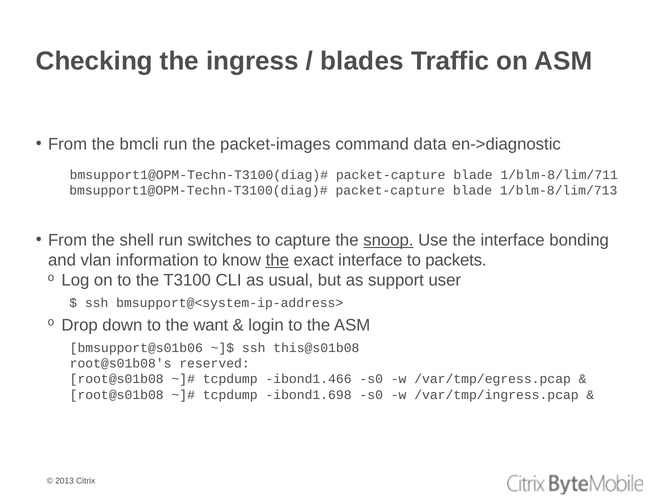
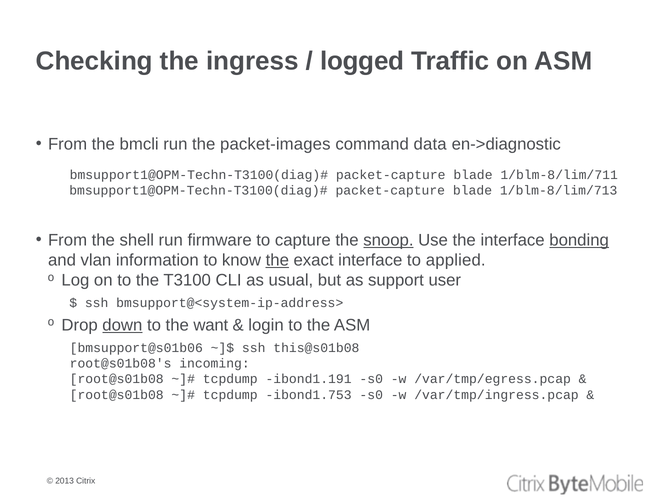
blades: blades -> logged
switches: switches -> firmware
bonding underline: none -> present
packets: packets -> applied
down underline: none -> present
reserved: reserved -> incoming
ibond1.466: ibond1.466 -> ibond1.191
ibond1.698: ibond1.698 -> ibond1.753
